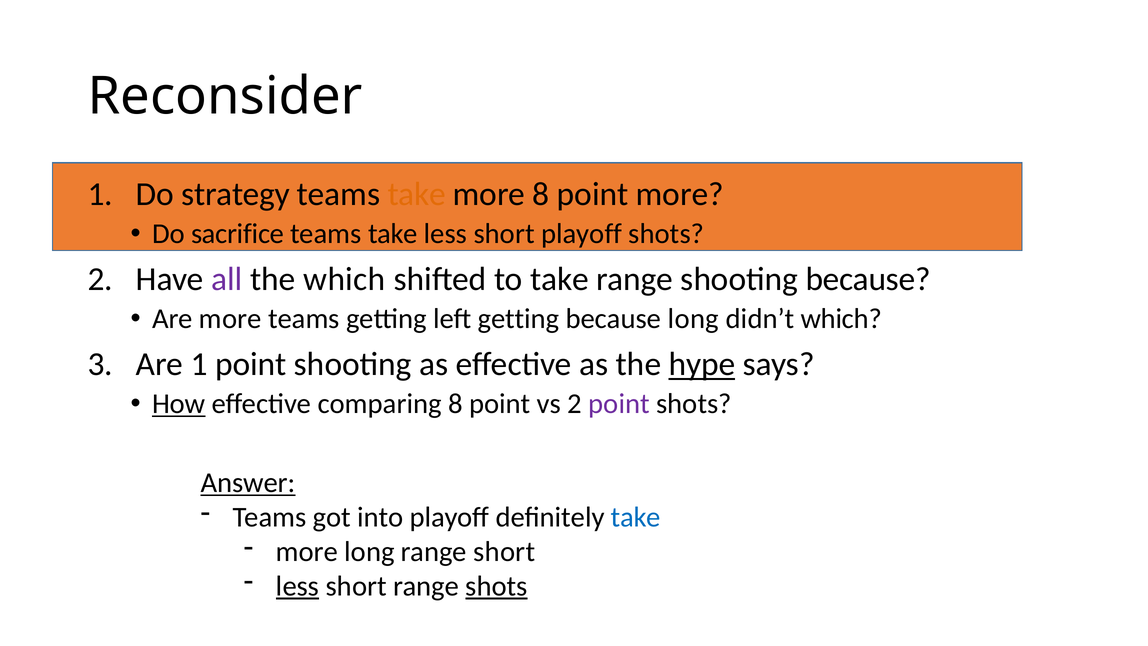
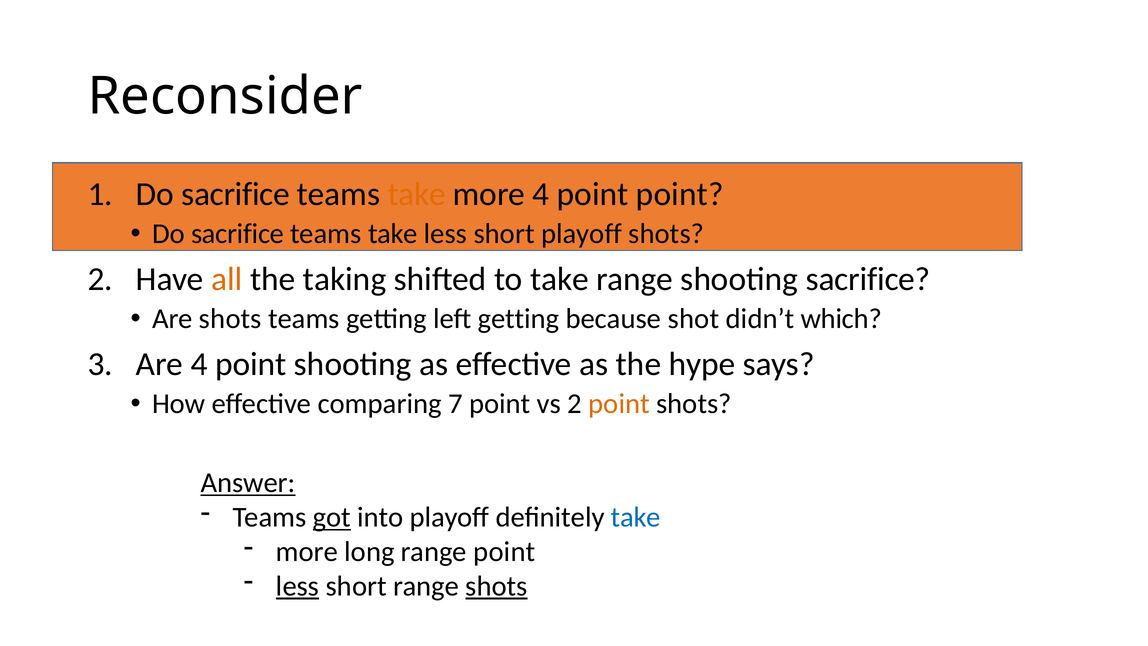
strategy at (236, 194): strategy -> sacrifice
more 8: 8 -> 4
point more: more -> point
all colour: purple -> orange
the which: which -> taking
shooting because: because -> sacrifice
Are more: more -> shots
because long: long -> shot
Are 1: 1 -> 4
hype underline: present -> none
How underline: present -> none
comparing 8: 8 -> 7
point at (619, 404) colour: purple -> orange
got underline: none -> present
range short: short -> point
